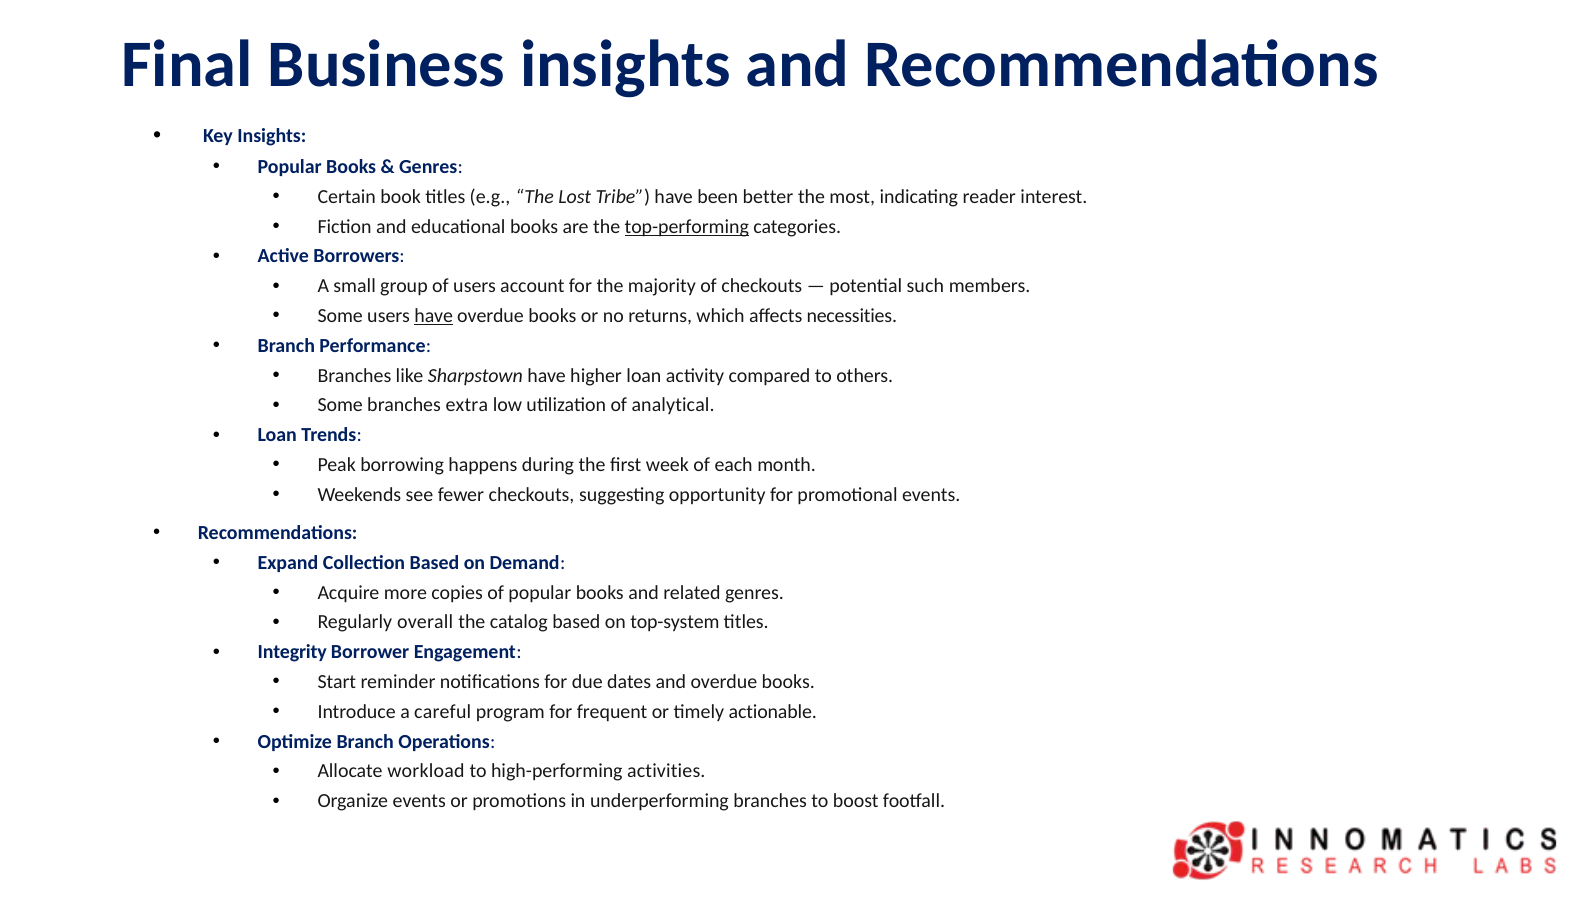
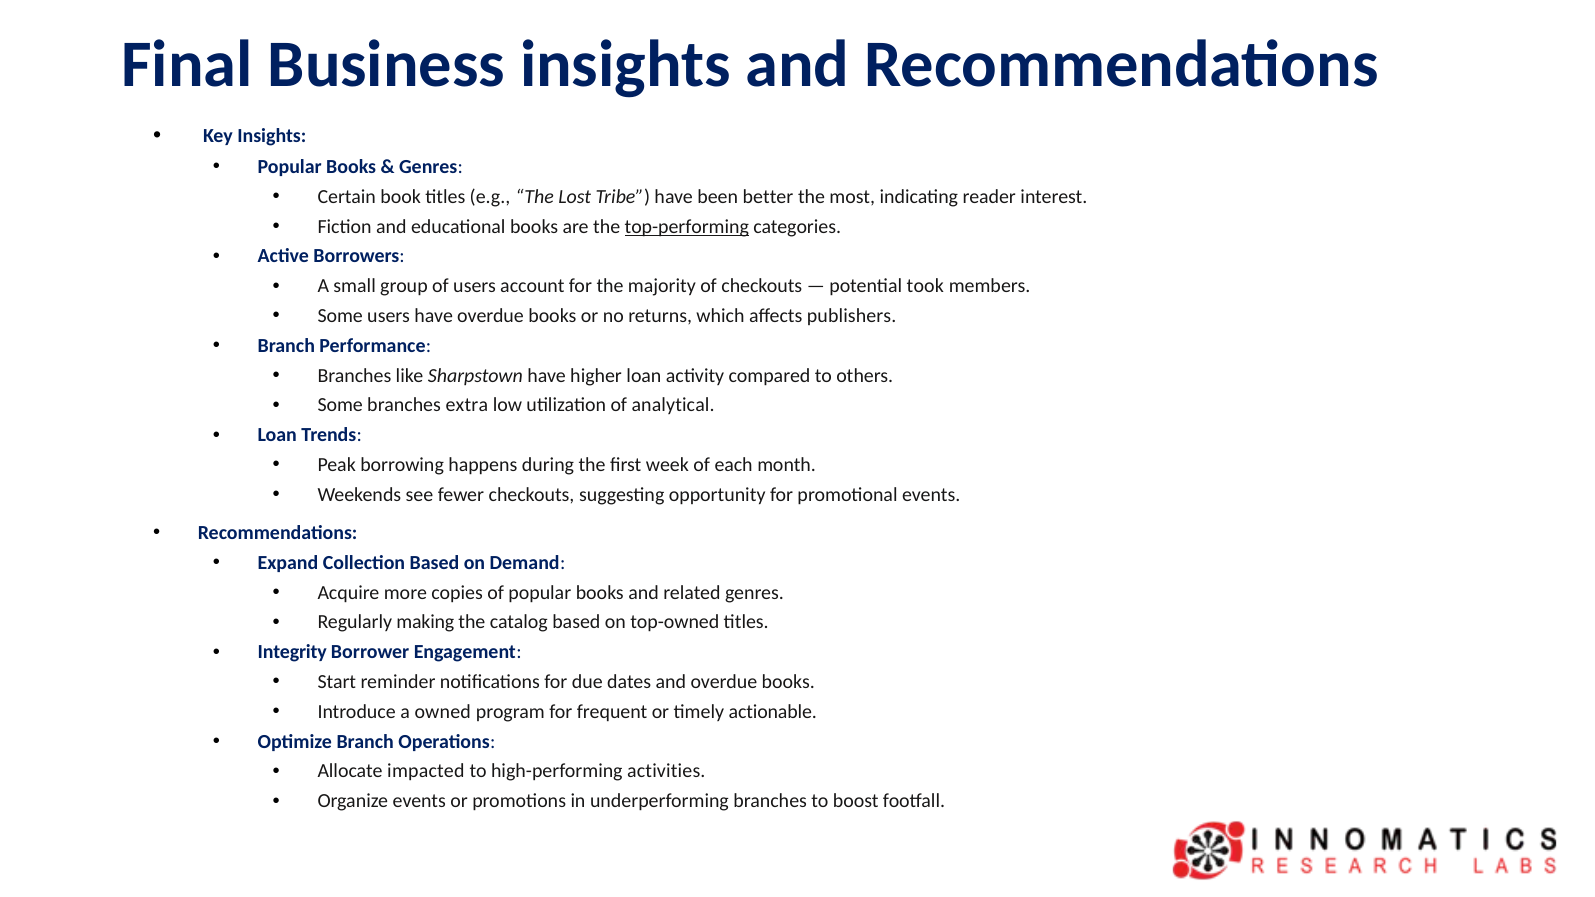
such: such -> took
have at (434, 316) underline: present -> none
necessities: necessities -> publishers
overall: overall -> making
top-system: top-system -> top-owned
careful: careful -> owned
workload: workload -> impacted
